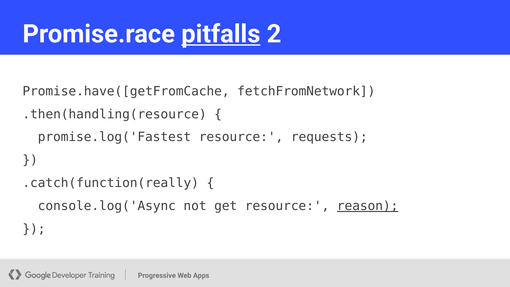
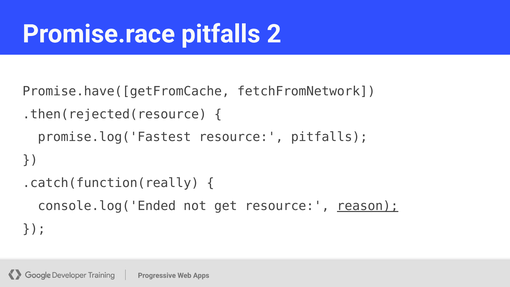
pitfalls at (221, 34) underline: present -> none
.then(handling(resource: .then(handling(resource -> .then(rejected(resource
resource requests: requests -> pitfalls
console.log('Async: console.log('Async -> console.log('Ended
